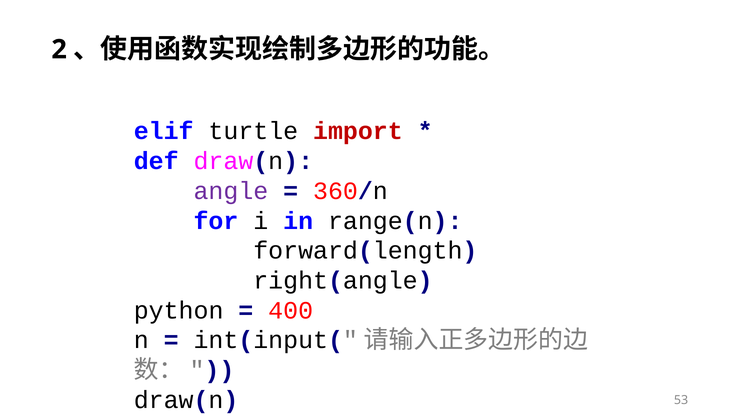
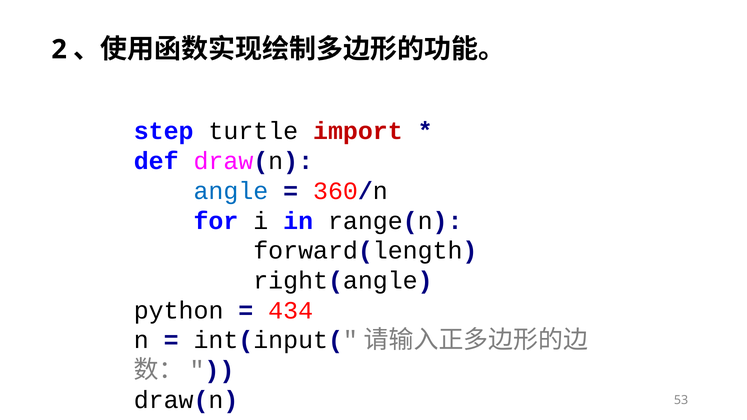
elif: elif -> step
angle colour: purple -> blue
400: 400 -> 434
